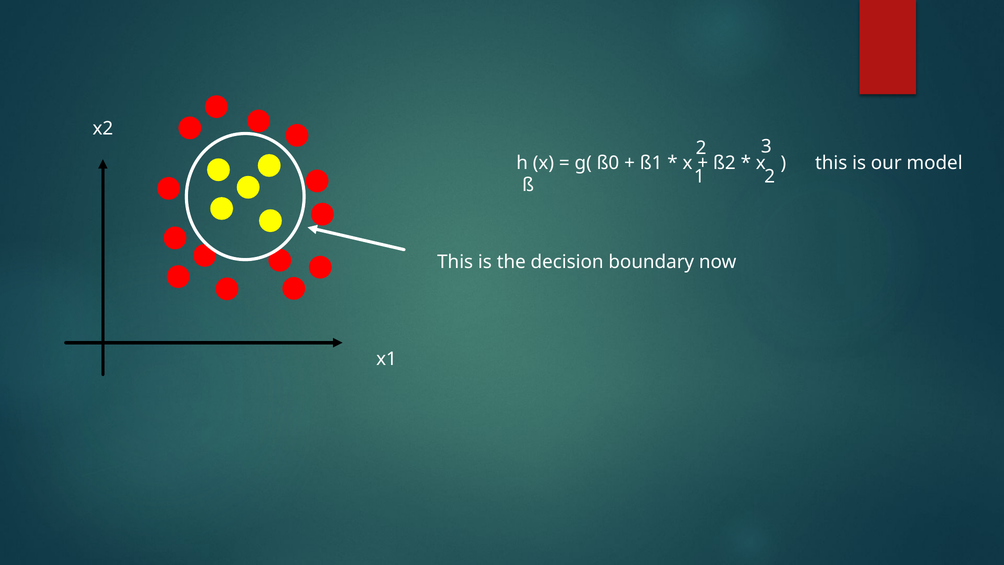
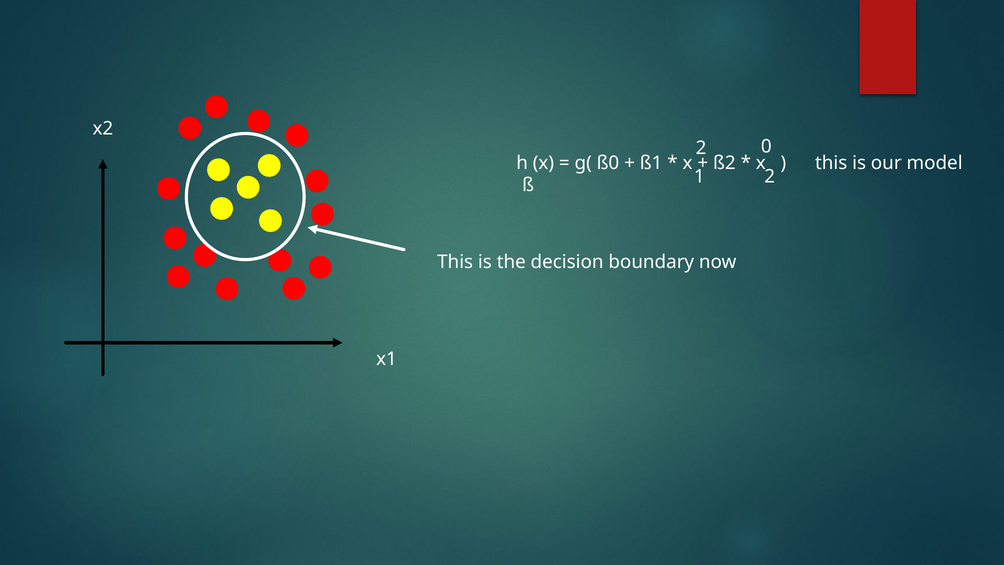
3: 3 -> 0
